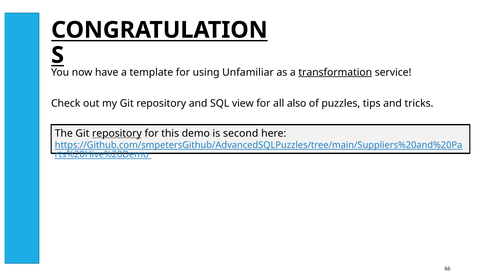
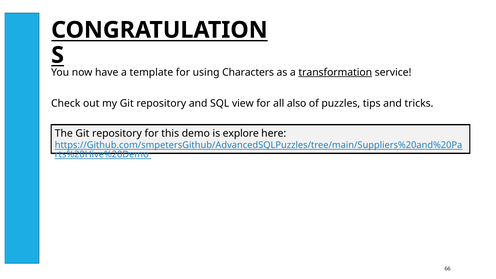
Unfamiliar: Unfamiliar -> Characters
repository at (117, 133) underline: present -> none
second: second -> explore
